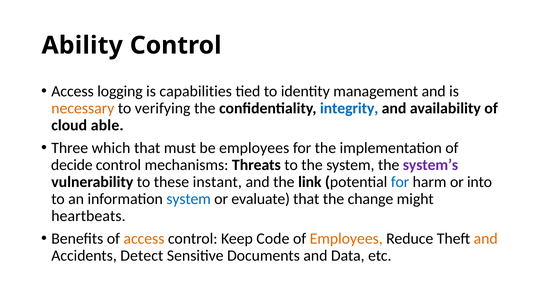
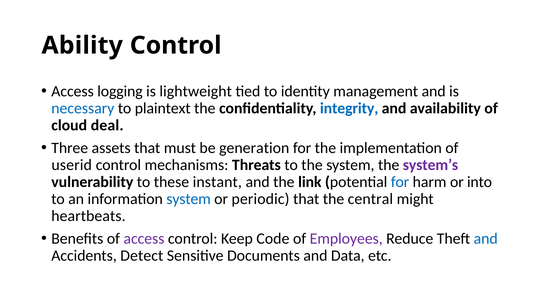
capabilities: capabilities -> lightweight
necessary colour: orange -> blue
verifying: verifying -> plaintext
able: able -> deal
which: which -> assets
be employees: employees -> generation
decide: decide -> userid
evaluate: evaluate -> periodic
change: change -> central
access at (144, 238) colour: orange -> purple
Employees at (346, 238) colour: orange -> purple
and at (486, 238) colour: orange -> blue
